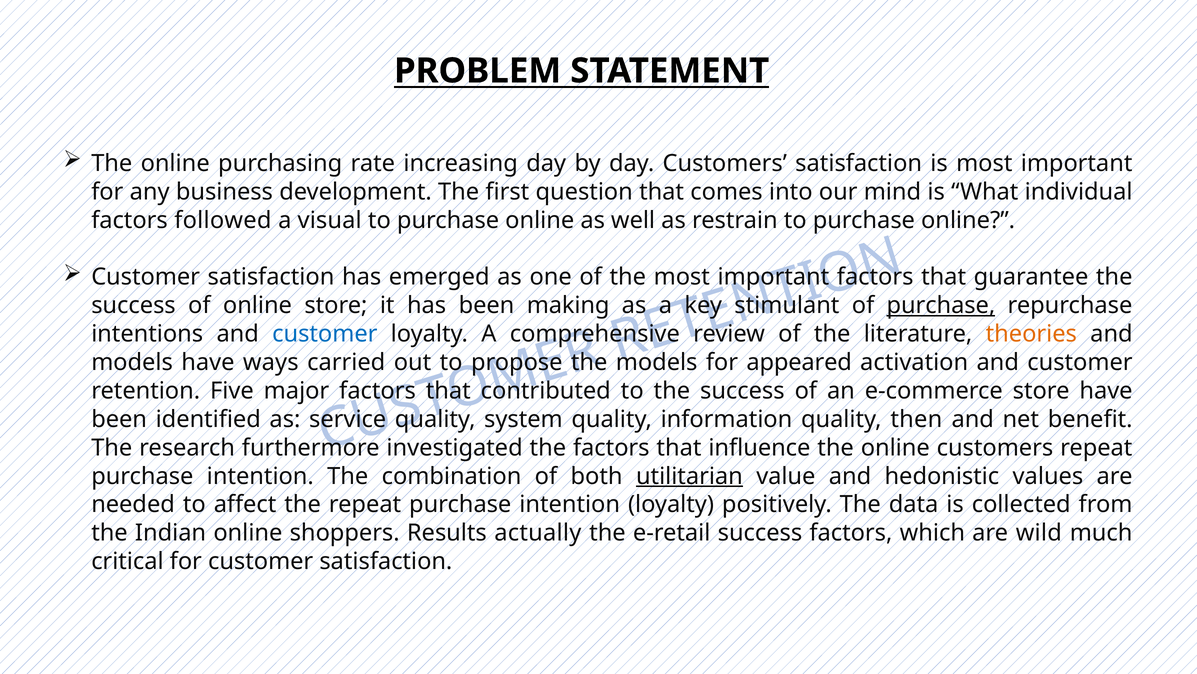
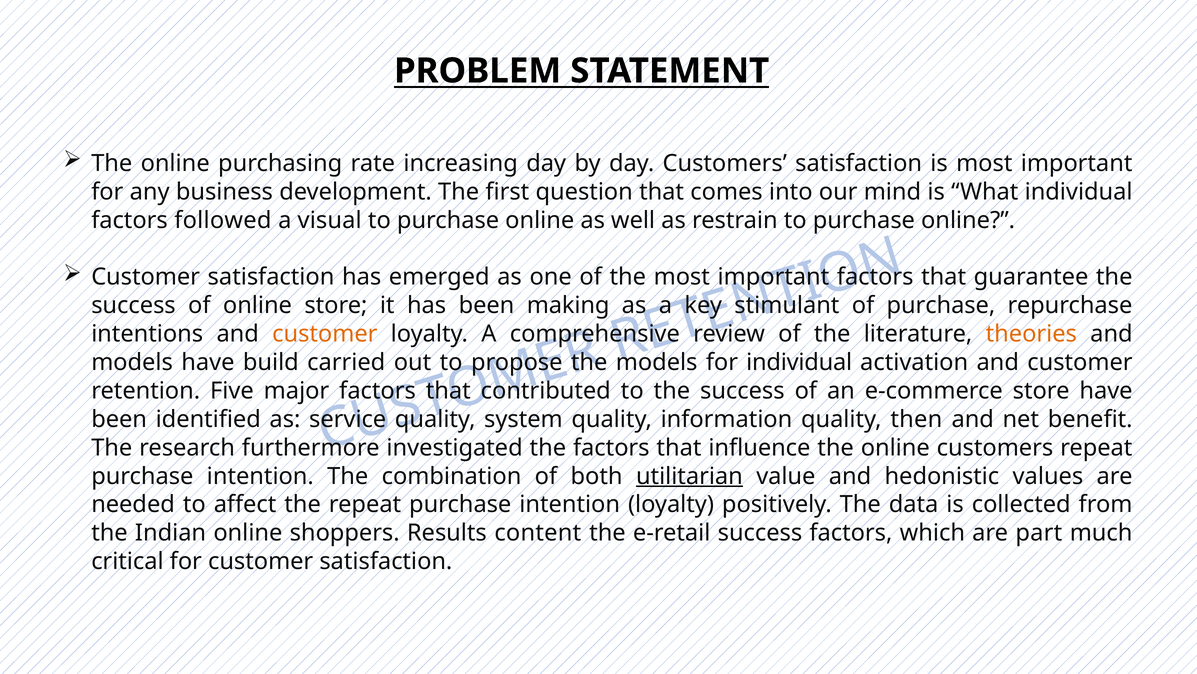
purchase at (941, 305) underline: present -> none
customer at (325, 334) colour: blue -> orange
ways: ways -> build
for appeared: appeared -> individual
actually: actually -> content
wild: wild -> part
